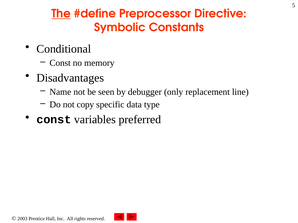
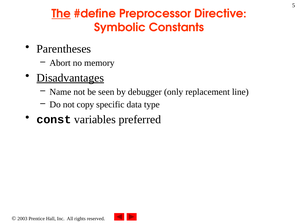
Conditional: Conditional -> Parentheses
Const at (60, 63): Const -> Abort
Disadvantages underline: none -> present
